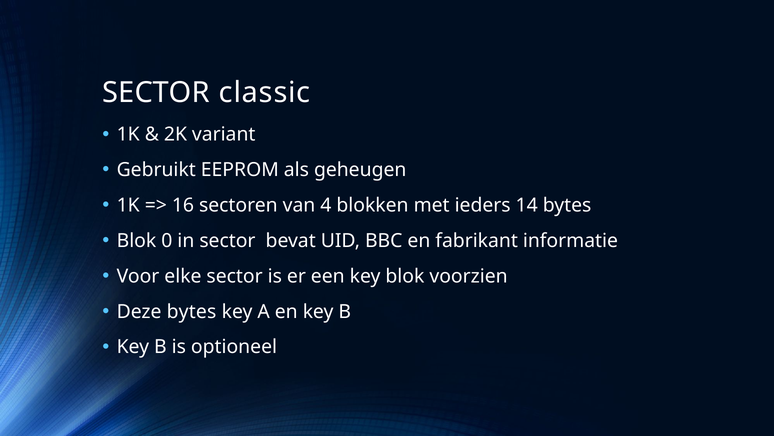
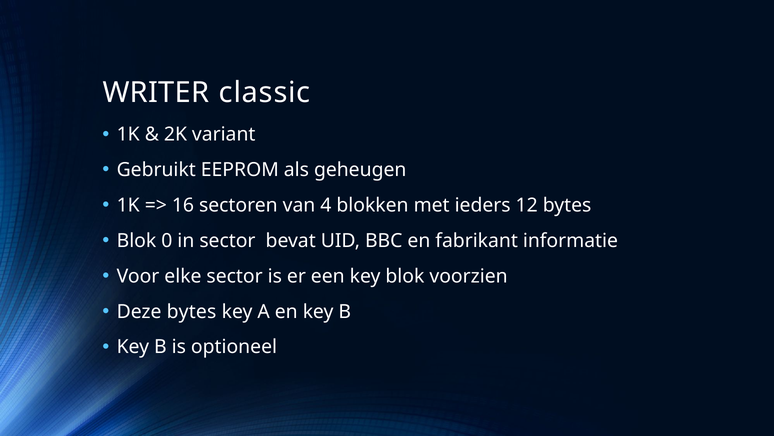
SECTOR at (156, 92): SECTOR -> WRITER
14: 14 -> 12
